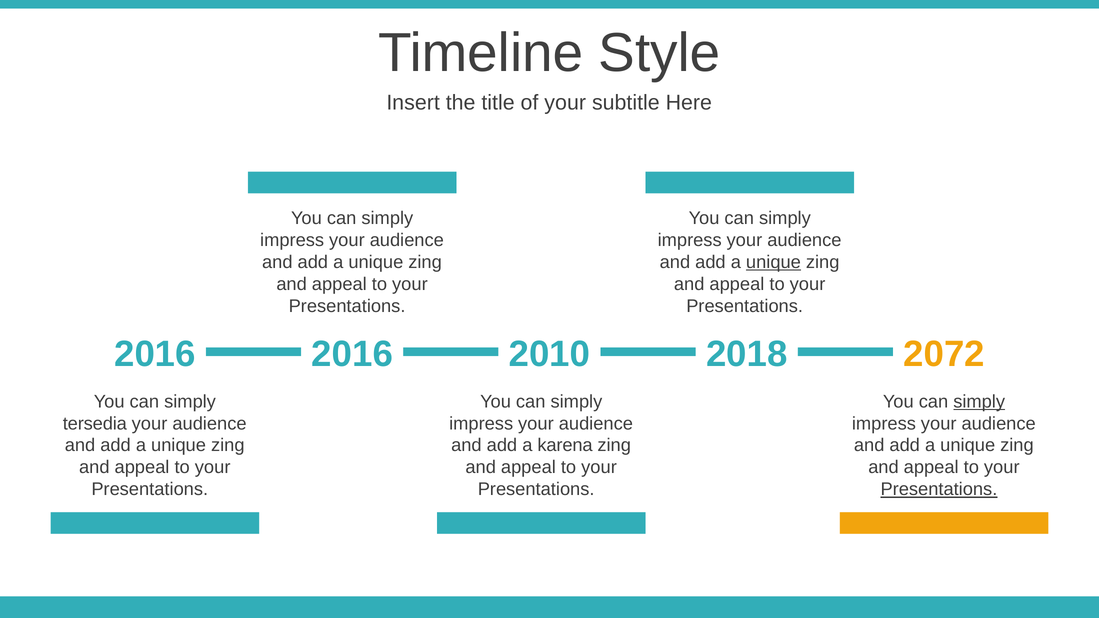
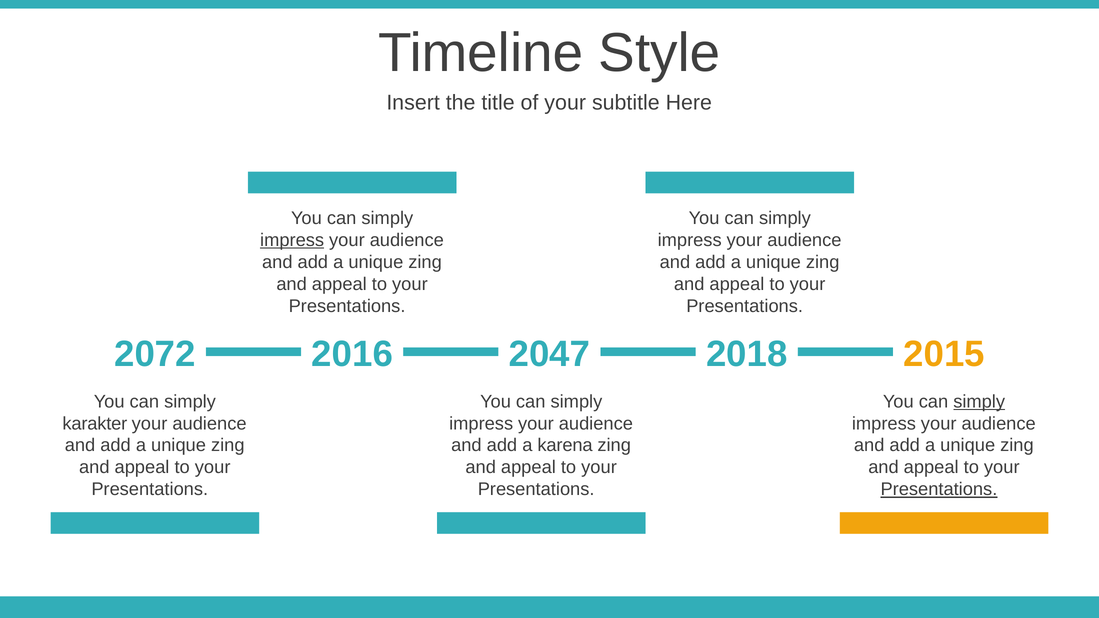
impress at (292, 240) underline: none -> present
unique at (773, 262) underline: present -> none
2016 at (155, 354): 2016 -> 2072
2010: 2010 -> 2047
2072: 2072 -> 2015
tersedia: tersedia -> karakter
